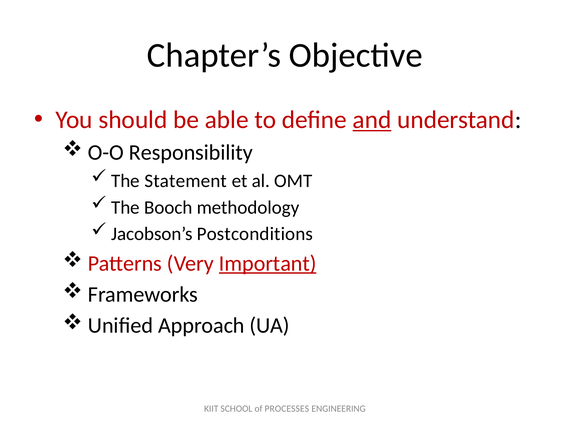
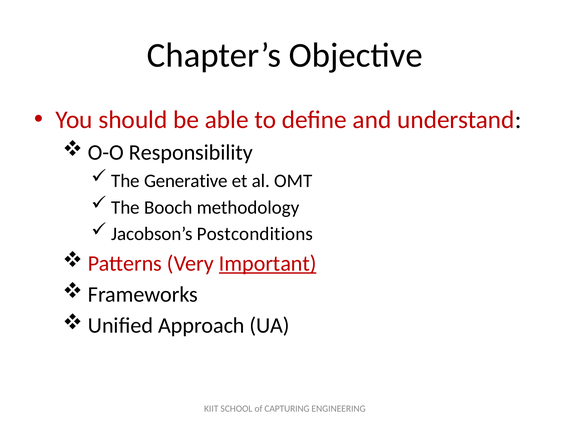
and underline: present -> none
Statement: Statement -> Generative
PROCESSES: PROCESSES -> CAPTURING
